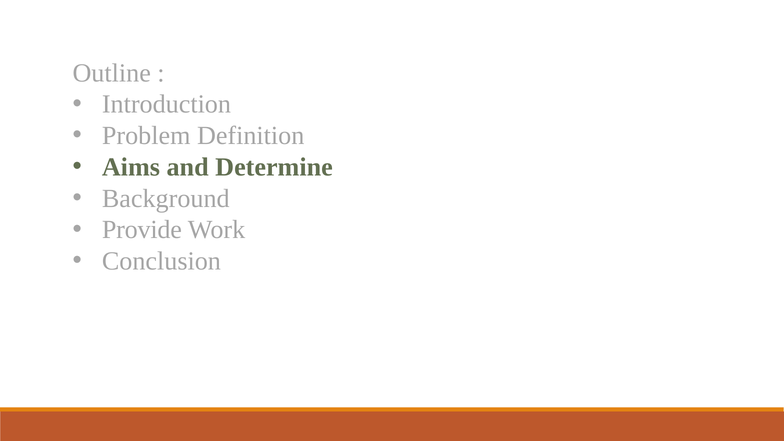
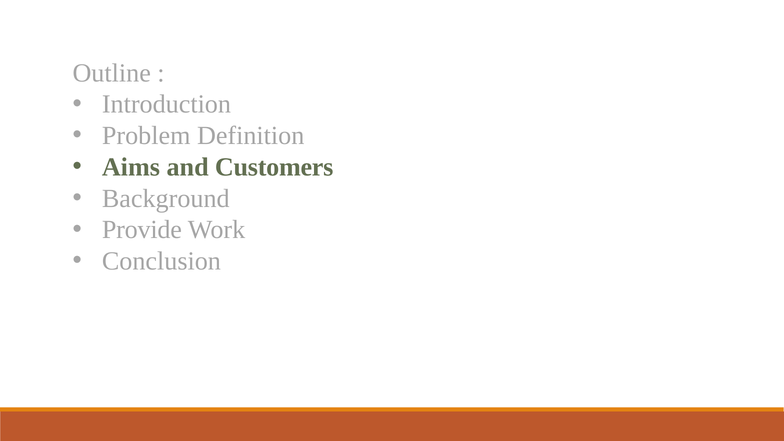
Determine: Determine -> Customers
